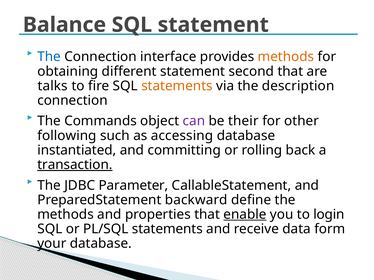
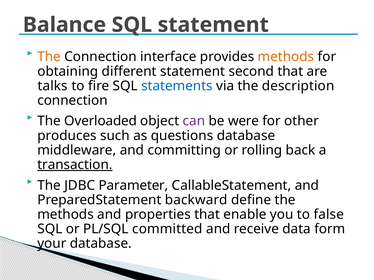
The at (49, 57) colour: blue -> orange
statements at (177, 86) colour: orange -> blue
Commands: Commands -> Overloaded
their: their -> were
following: following -> produces
accessing: accessing -> questions
instantiated: instantiated -> middleware
enable underline: present -> none
login: login -> false
PL/SQL statements: statements -> committed
